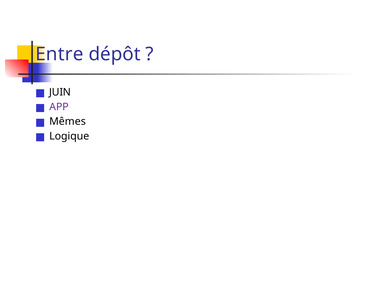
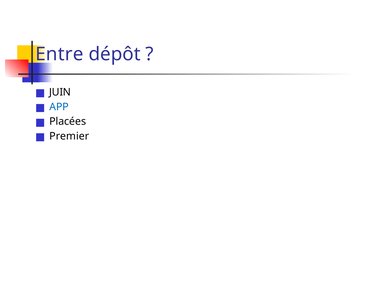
APP colour: purple -> blue
Mêmes: Mêmes -> Placées
Logique: Logique -> Premier
